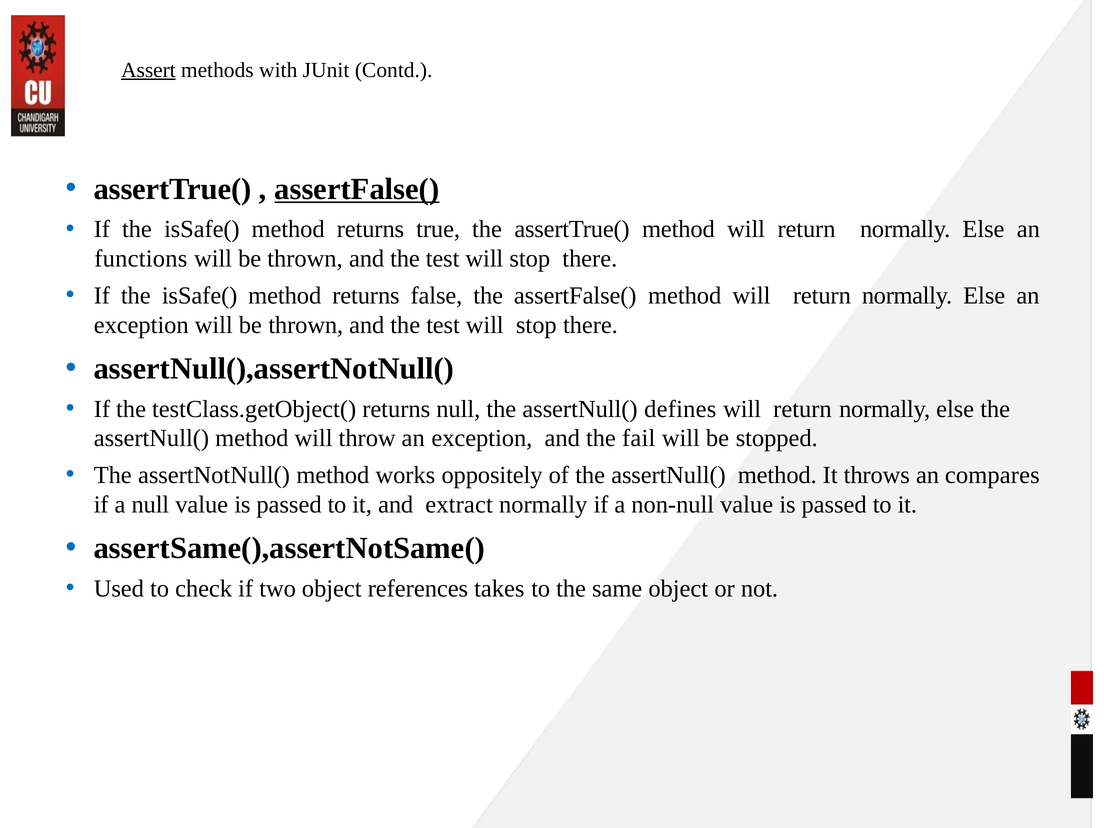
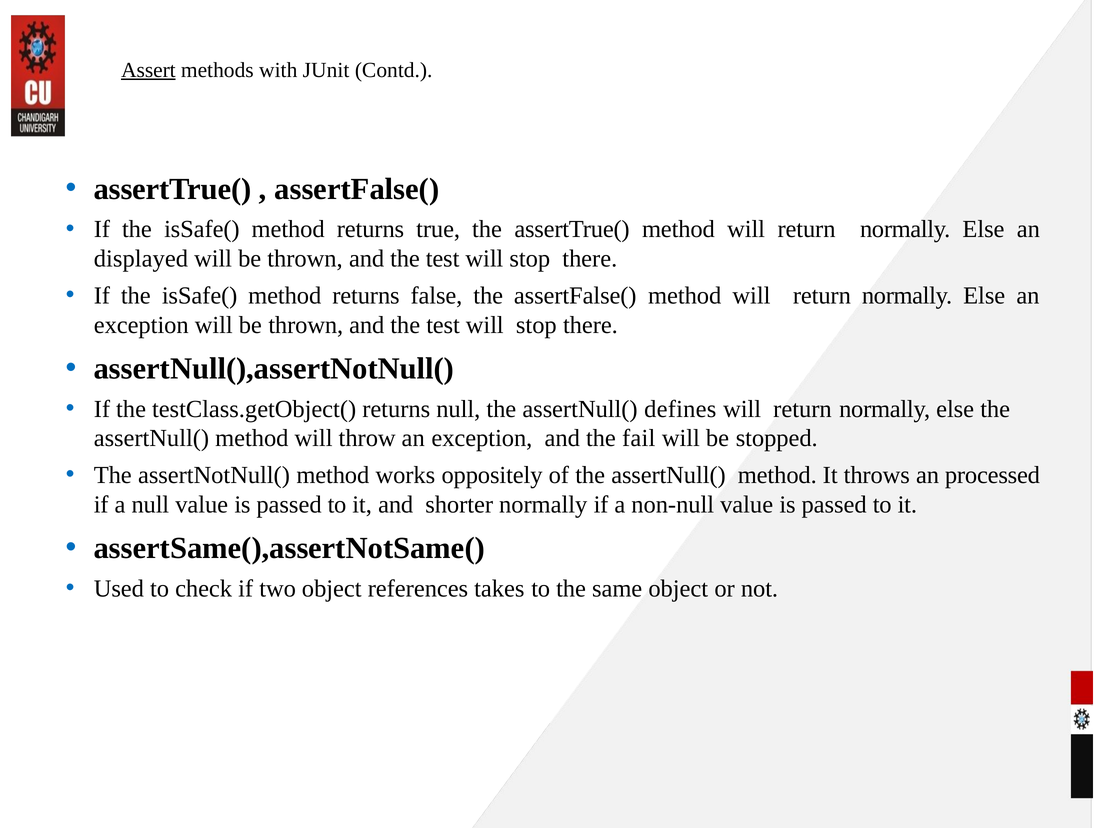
assertFalse( at (357, 189) underline: present -> none
functions: functions -> displayed
compares: compares -> processed
extract: extract -> shorter
